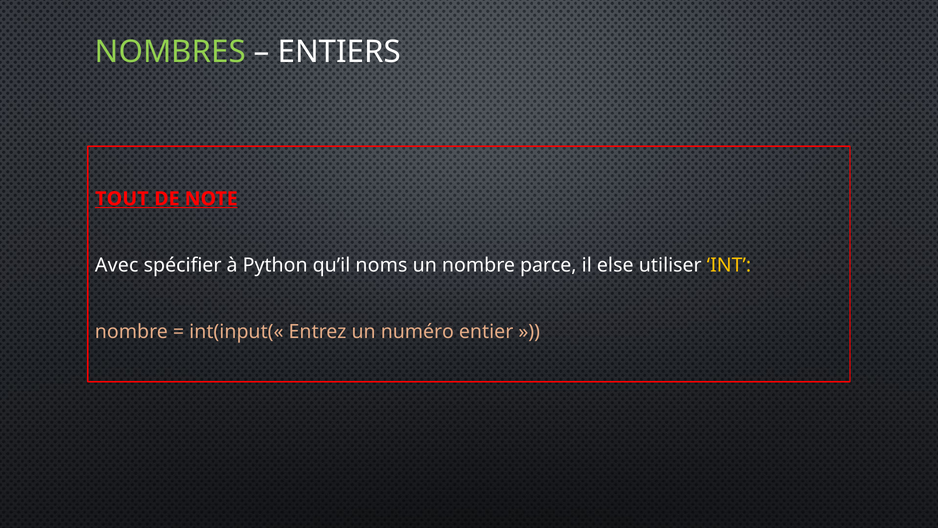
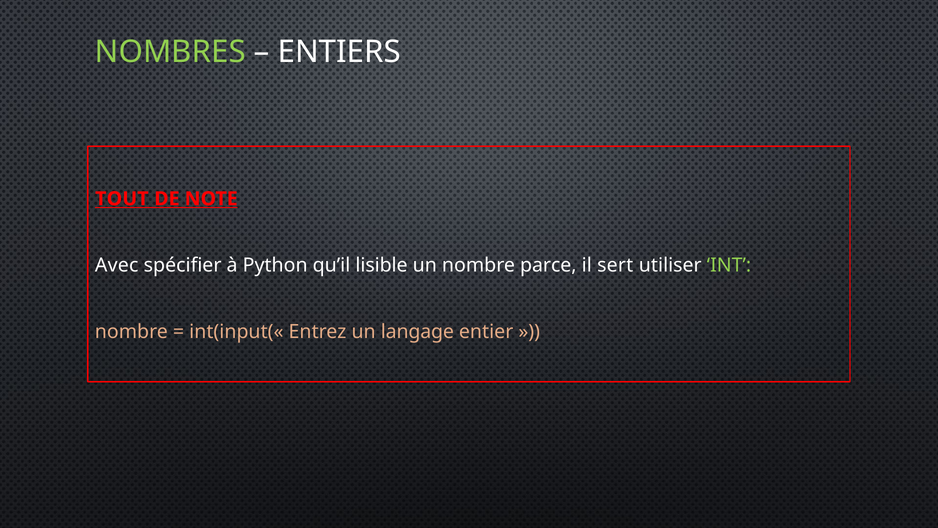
noms: noms -> lisible
else: else -> sert
INT colour: yellow -> light green
numéro: numéro -> langage
